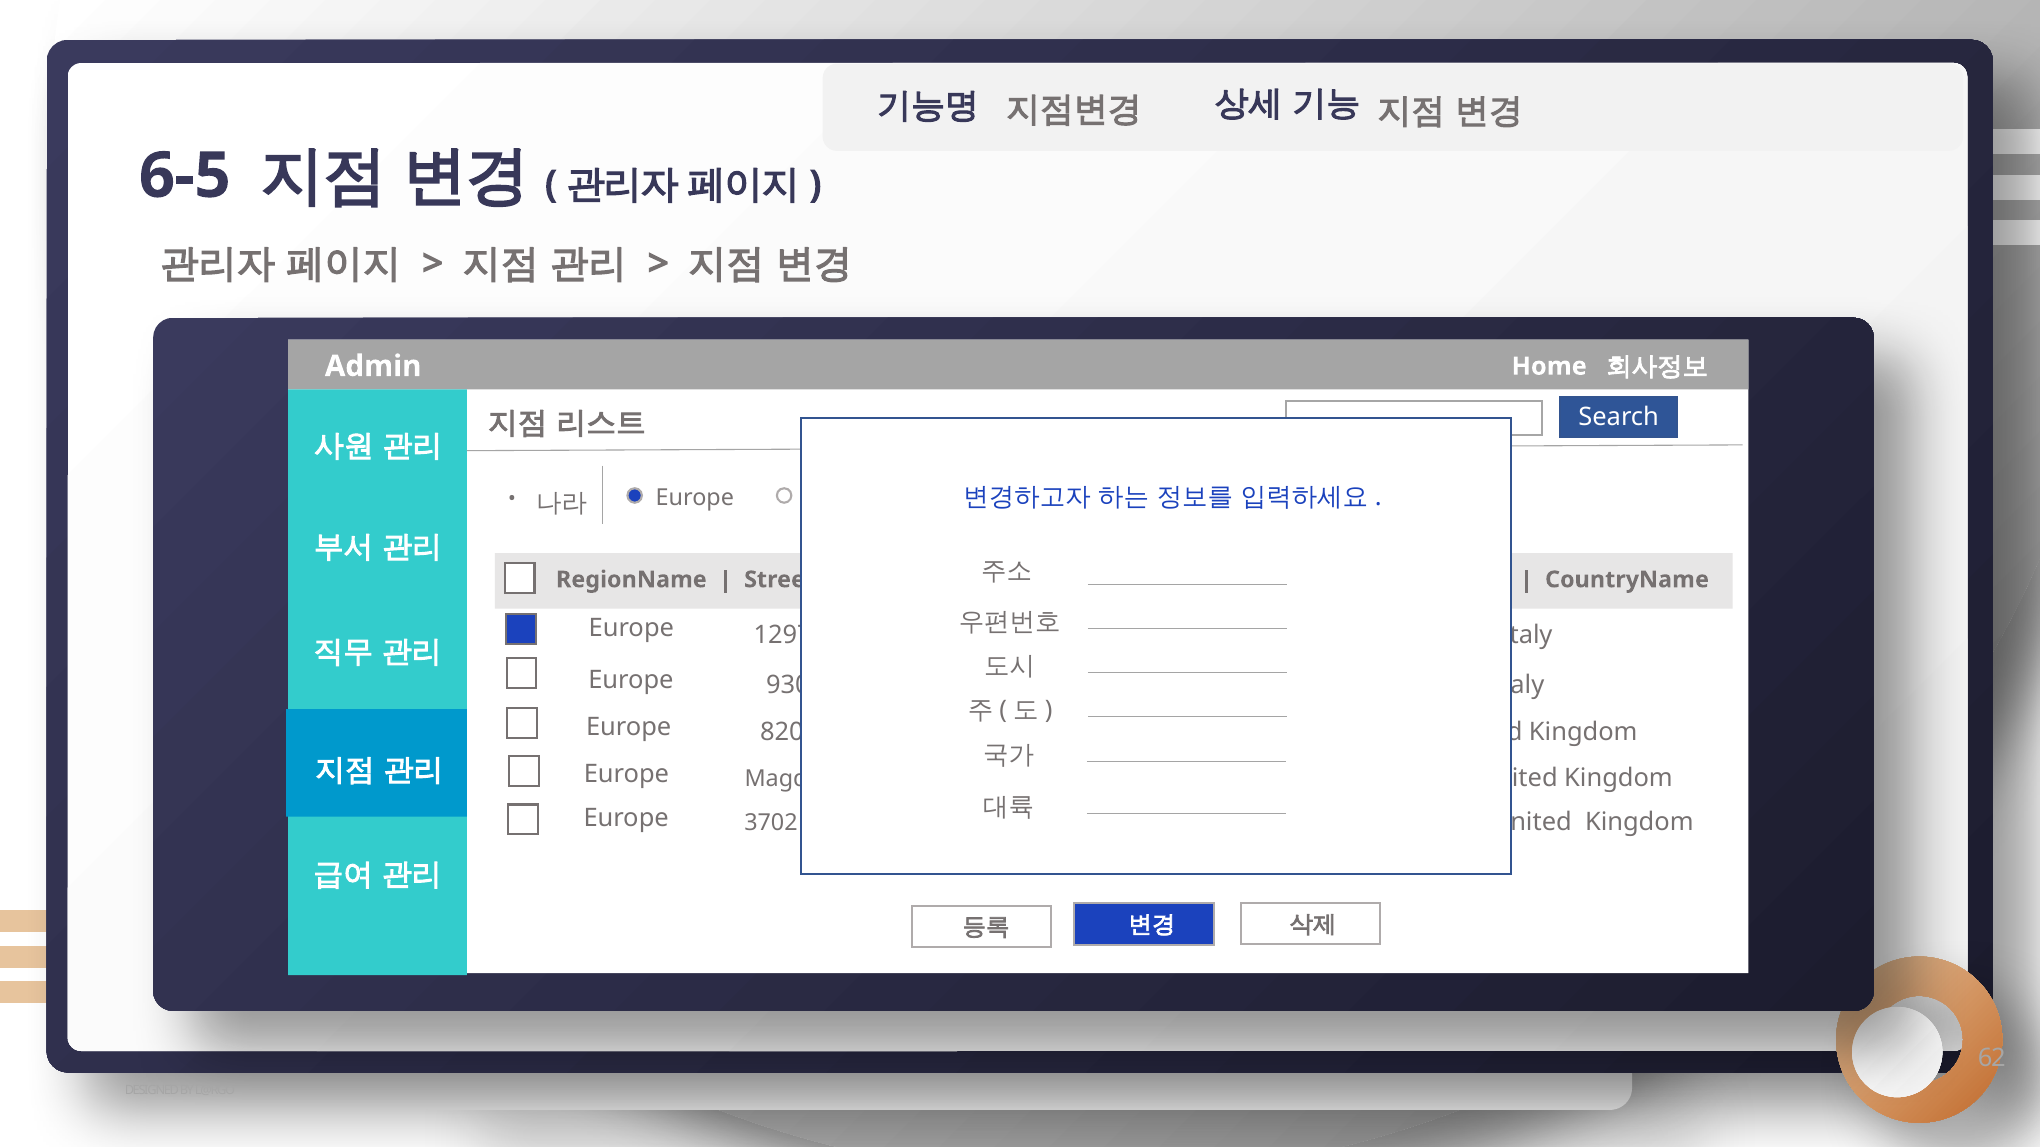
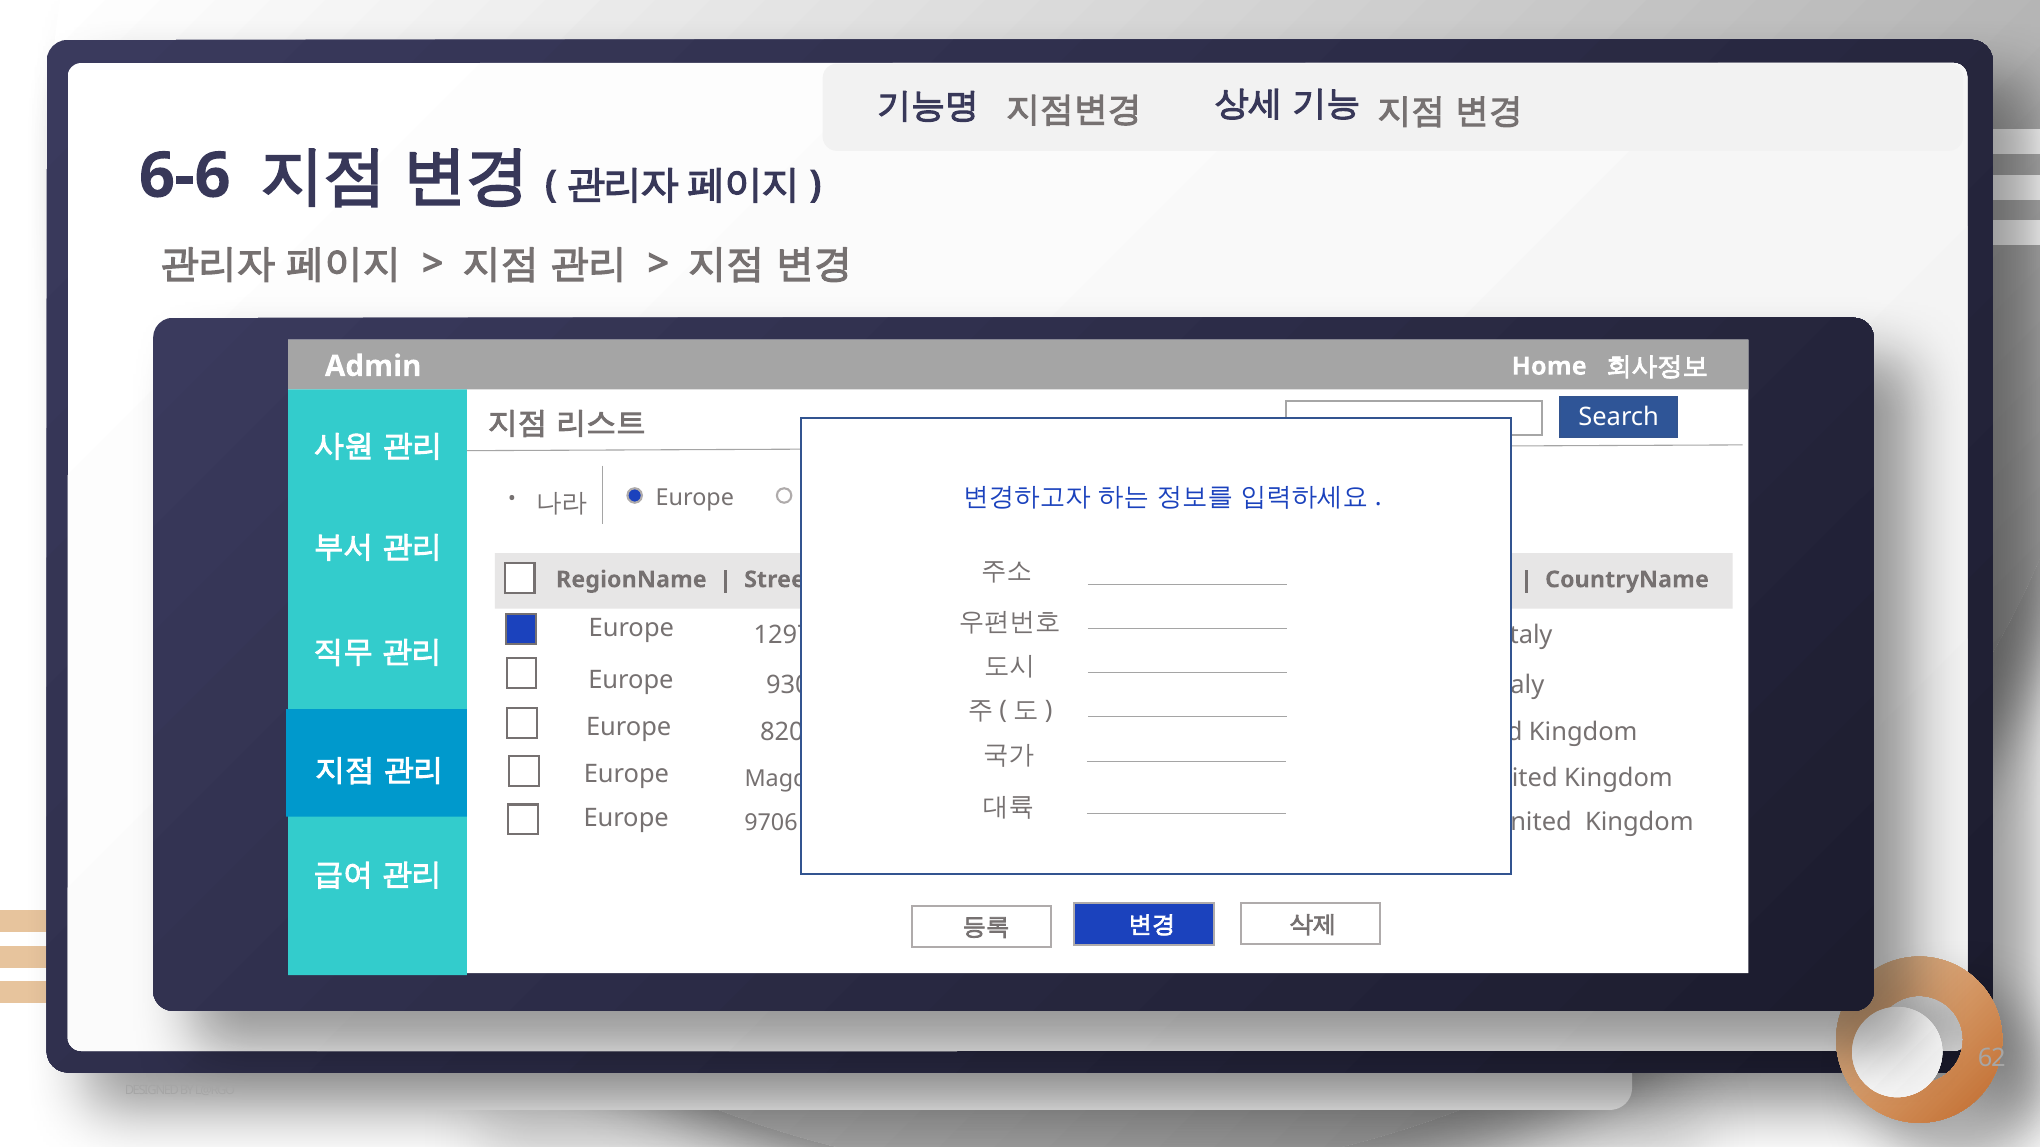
6-5: 6-5 -> 6-6
3702: 3702 -> 9706
